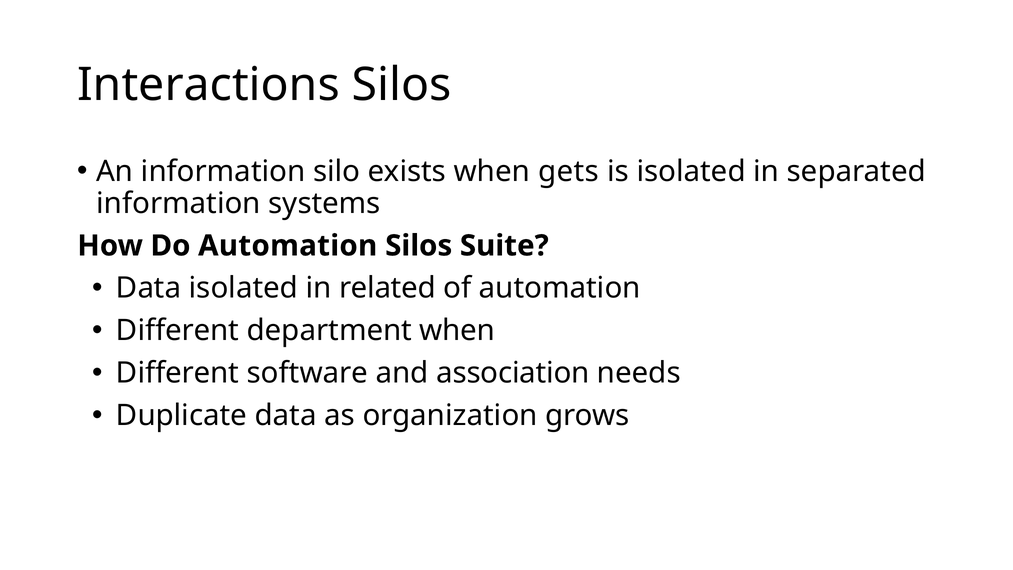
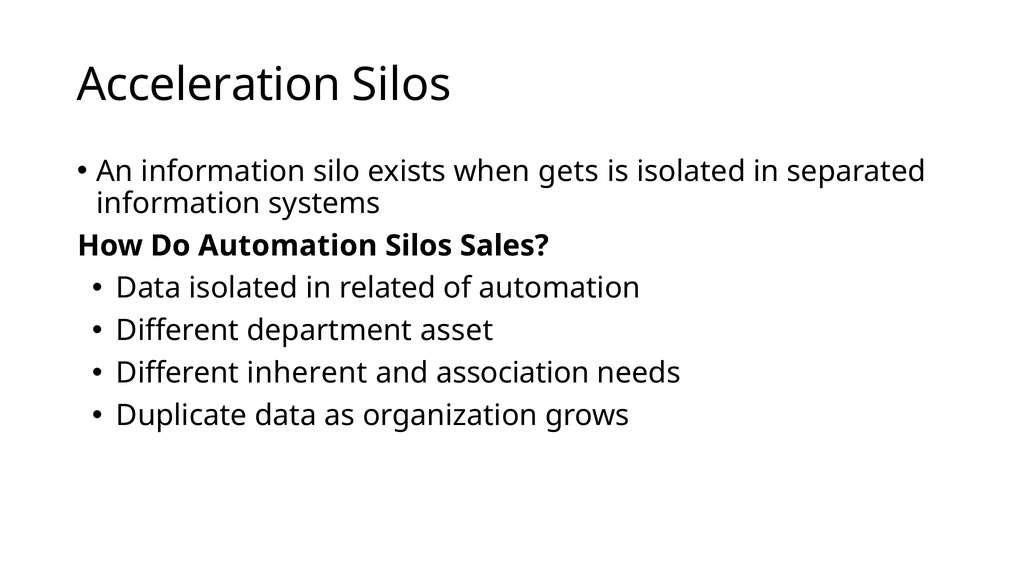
Interactions: Interactions -> Acceleration
Suite: Suite -> Sales
department when: when -> asset
software: software -> inherent
